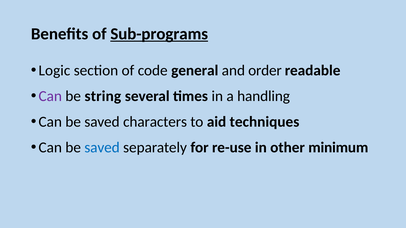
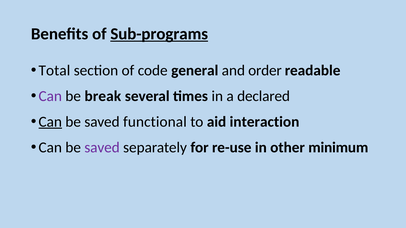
Logic: Logic -> Total
string: string -> break
handling: handling -> declared
Can at (50, 122) underline: none -> present
characters: characters -> functional
techniques: techniques -> interaction
saved at (102, 148) colour: blue -> purple
